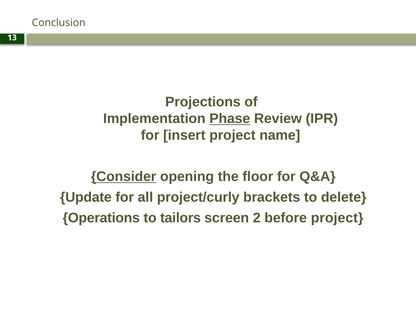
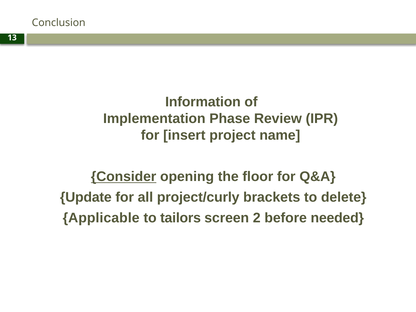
Projections: Projections -> Information
Phase underline: present -> none
Operations: Operations -> Applicable
before project: project -> needed
